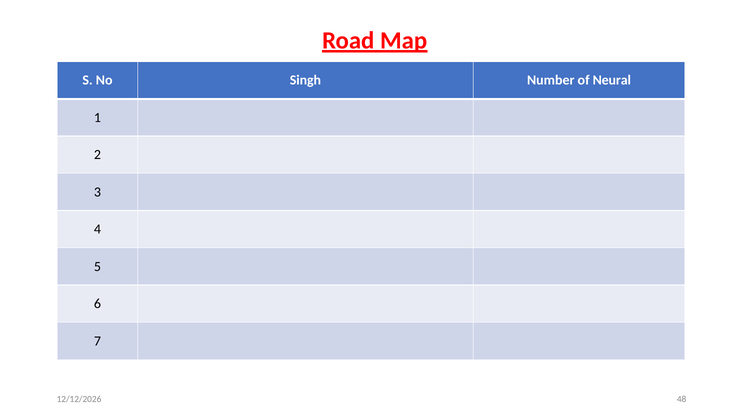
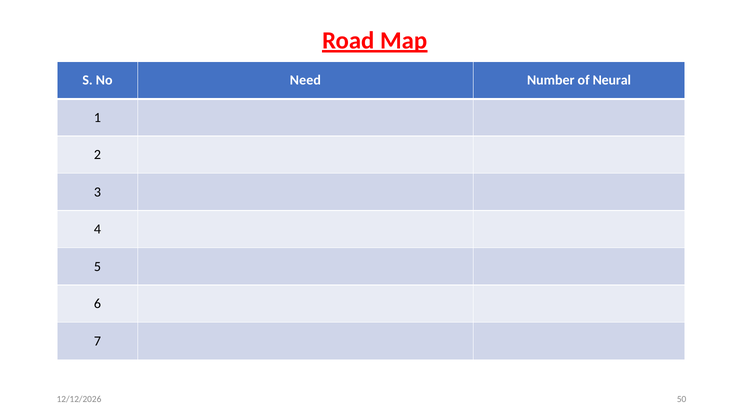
Singh: Singh -> Need
48: 48 -> 50
